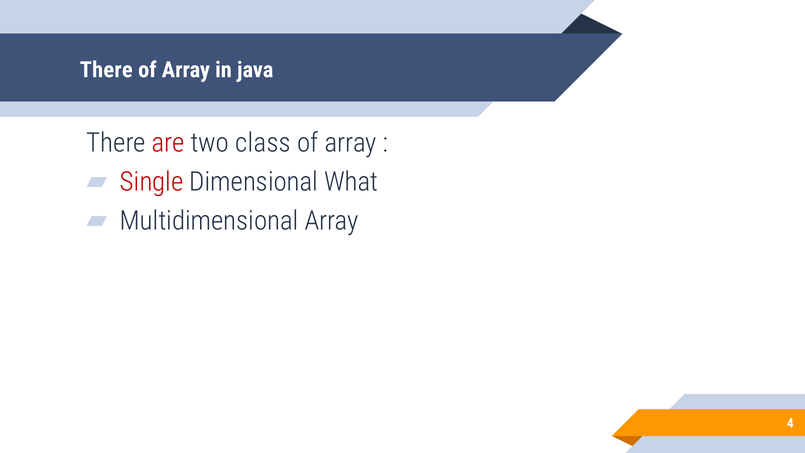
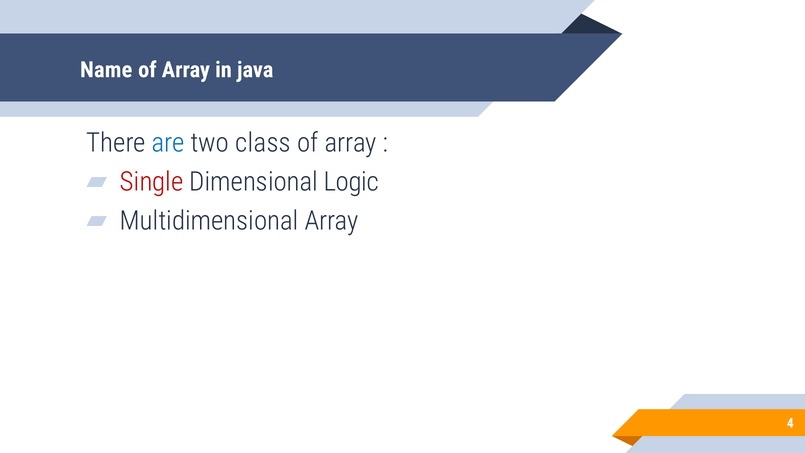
There at (106, 70): There -> Name
are colour: red -> blue
What: What -> Logic
